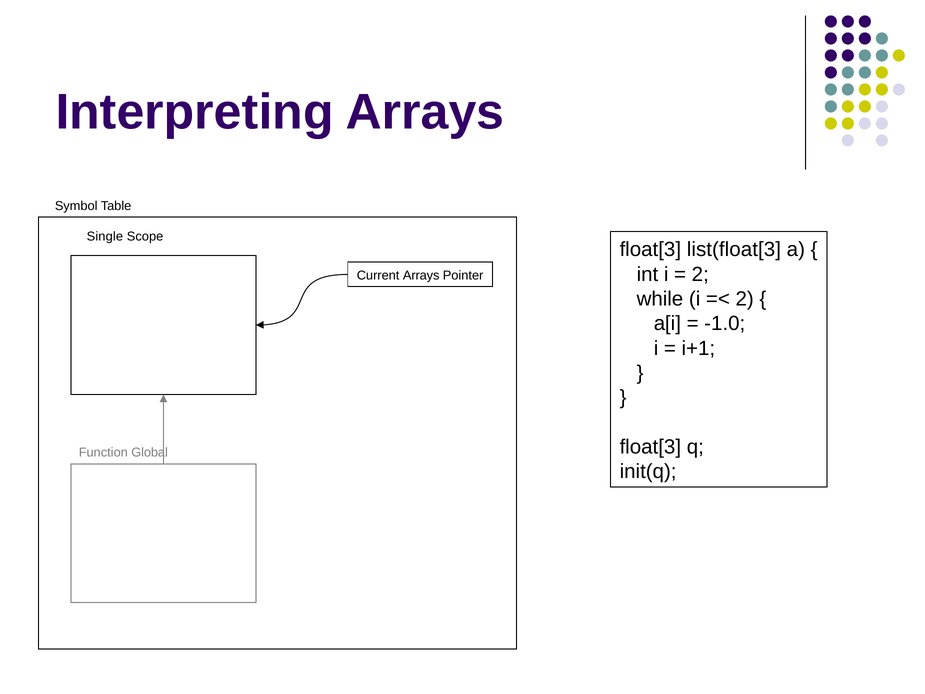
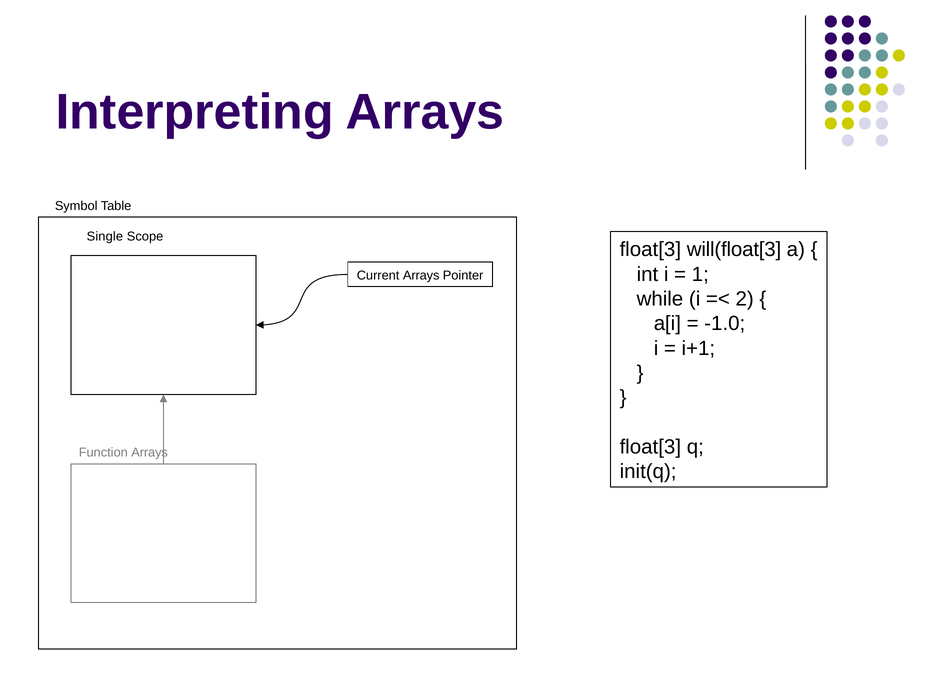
list(float[3: list(float[3 -> will(float[3
2 at (700, 274): 2 -> 1
Function Global: Global -> Arrays
